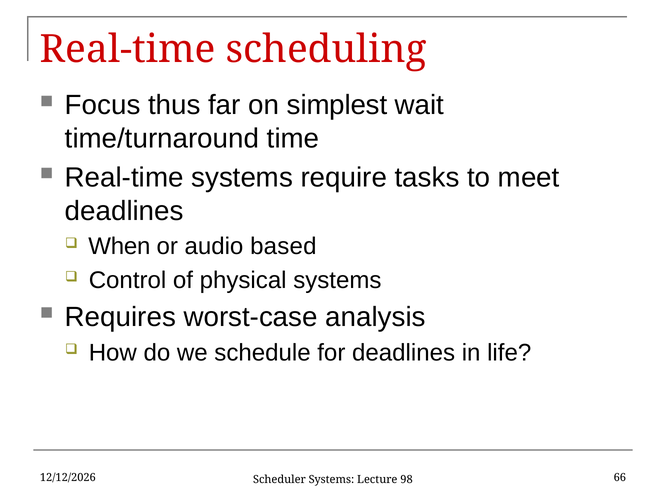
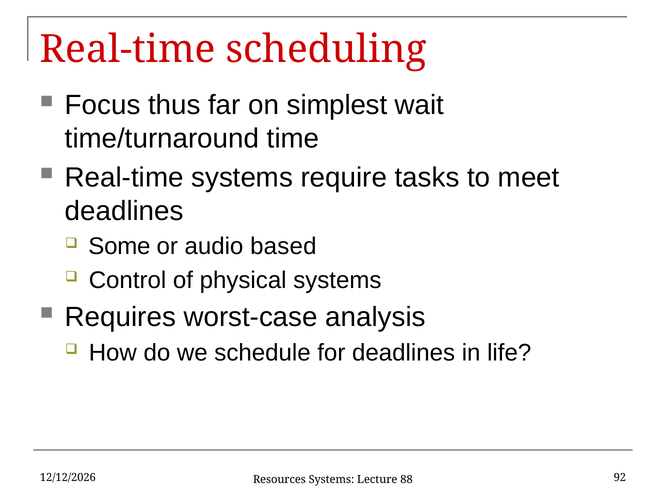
When: When -> Some
66: 66 -> 92
Scheduler: Scheduler -> Resources
98: 98 -> 88
